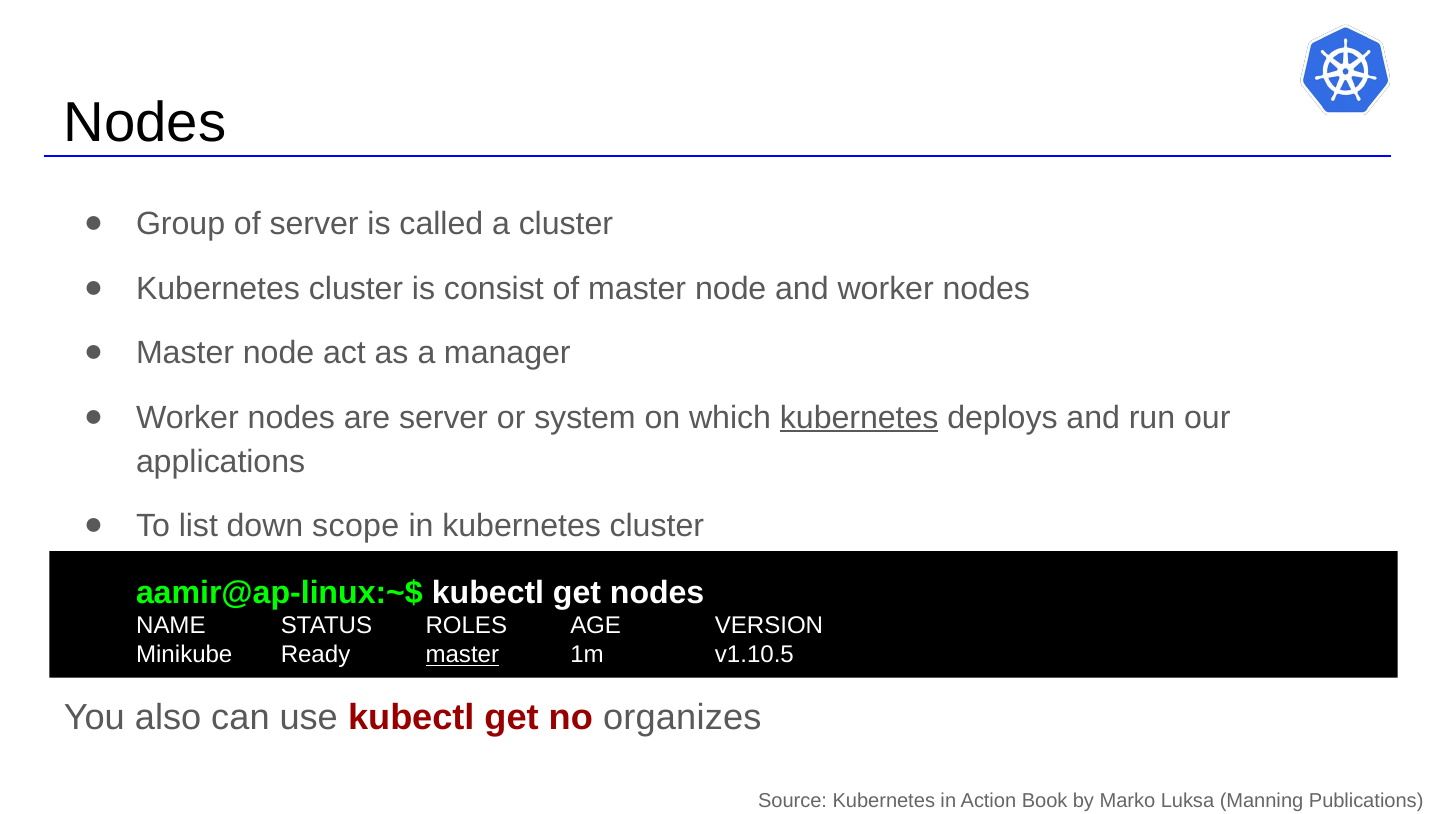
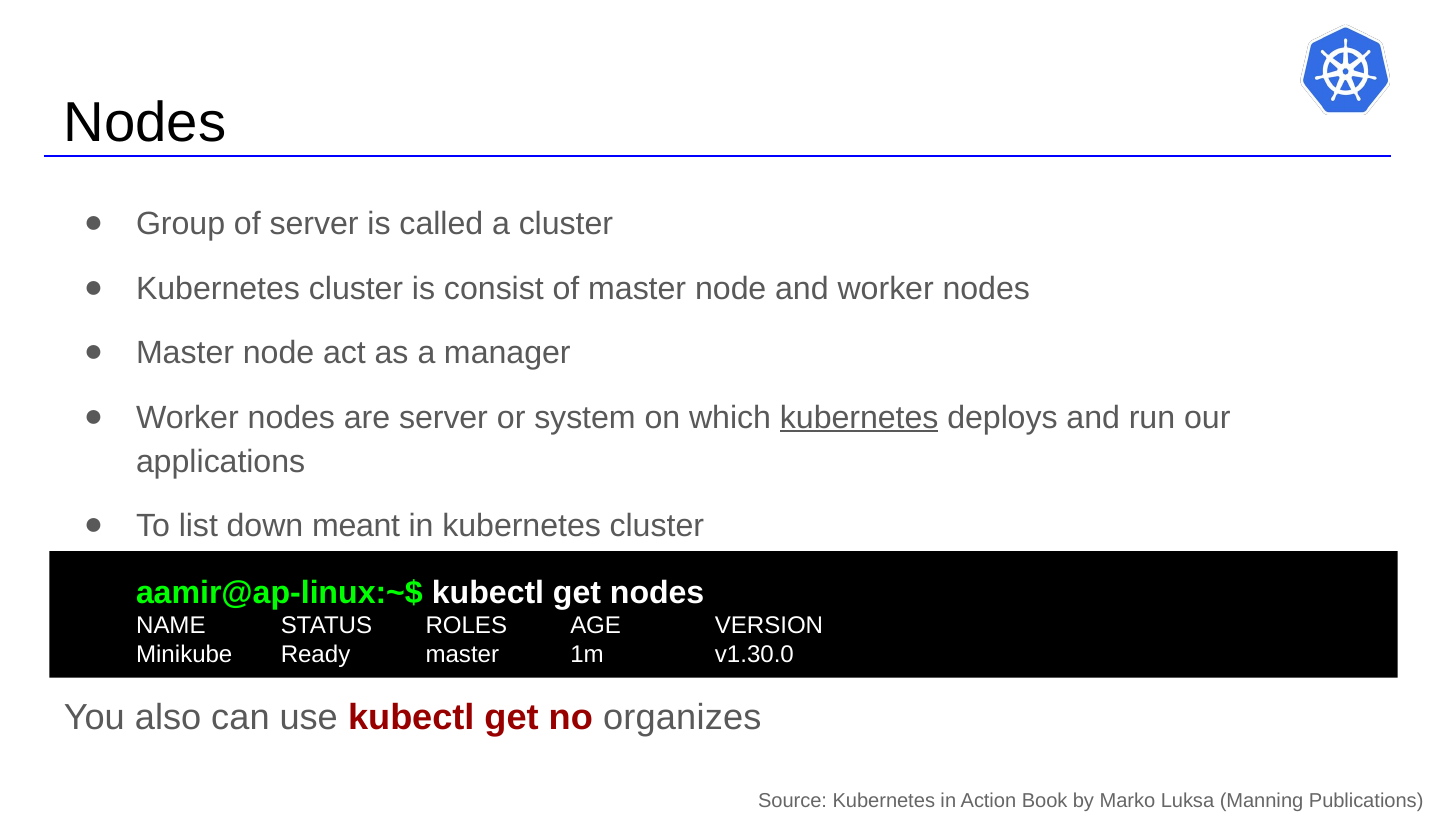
scope: scope -> meant
master at (462, 655) underline: present -> none
v1.10.5: v1.10.5 -> v1.30.0
